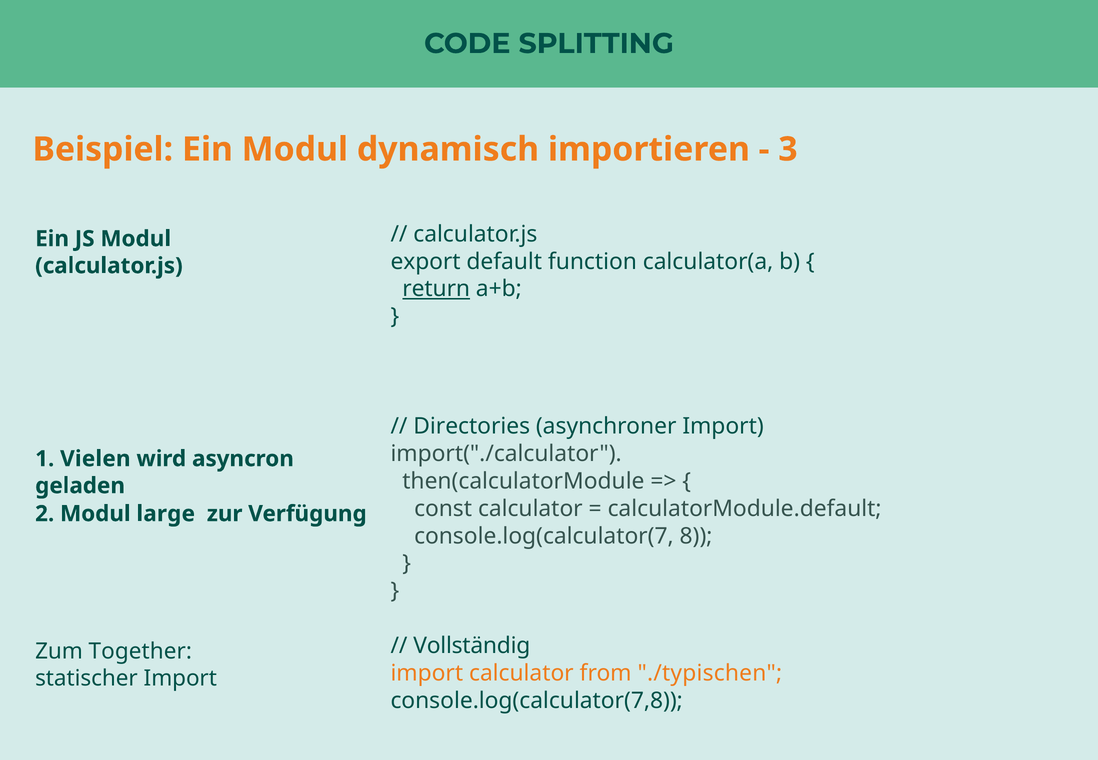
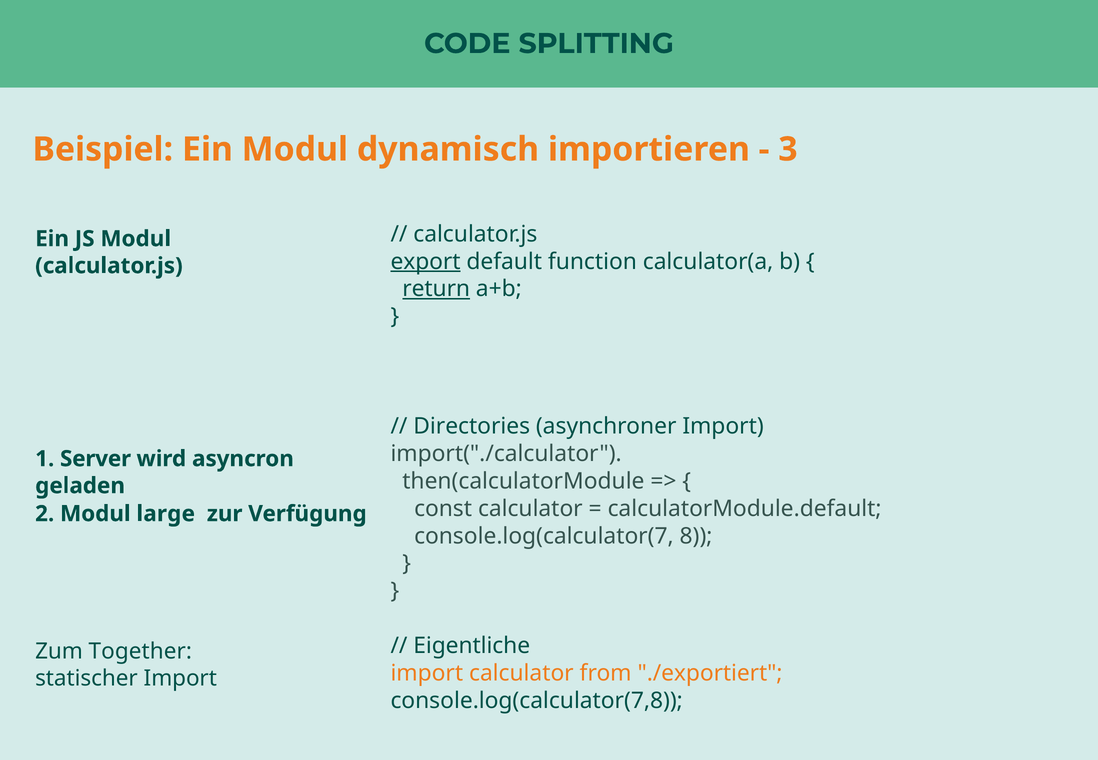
export underline: none -> present
Vielen: Vielen -> Server
Vollständig: Vollständig -> Eigentliche
./typischen: ./typischen -> ./exportiert
